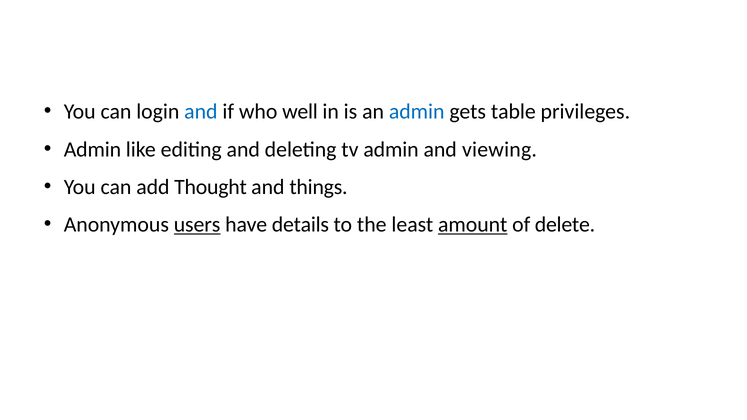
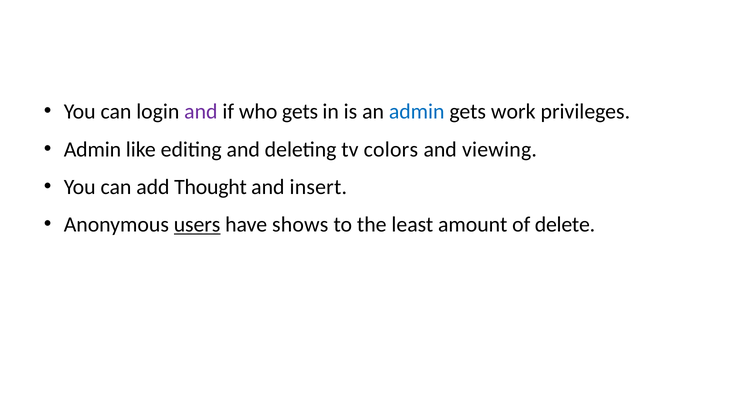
and at (201, 112) colour: blue -> purple
who well: well -> gets
table: table -> work
tv admin: admin -> colors
things: things -> insert
details: details -> shows
amount underline: present -> none
